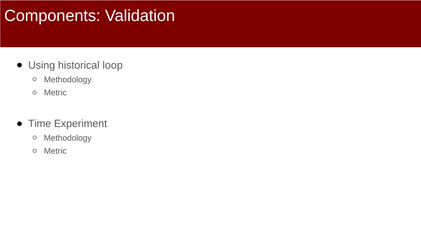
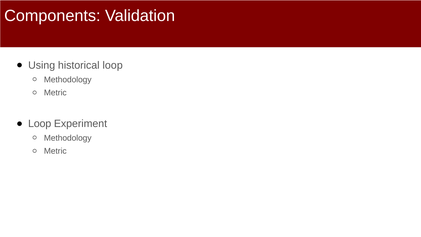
Time at (40, 124): Time -> Loop
